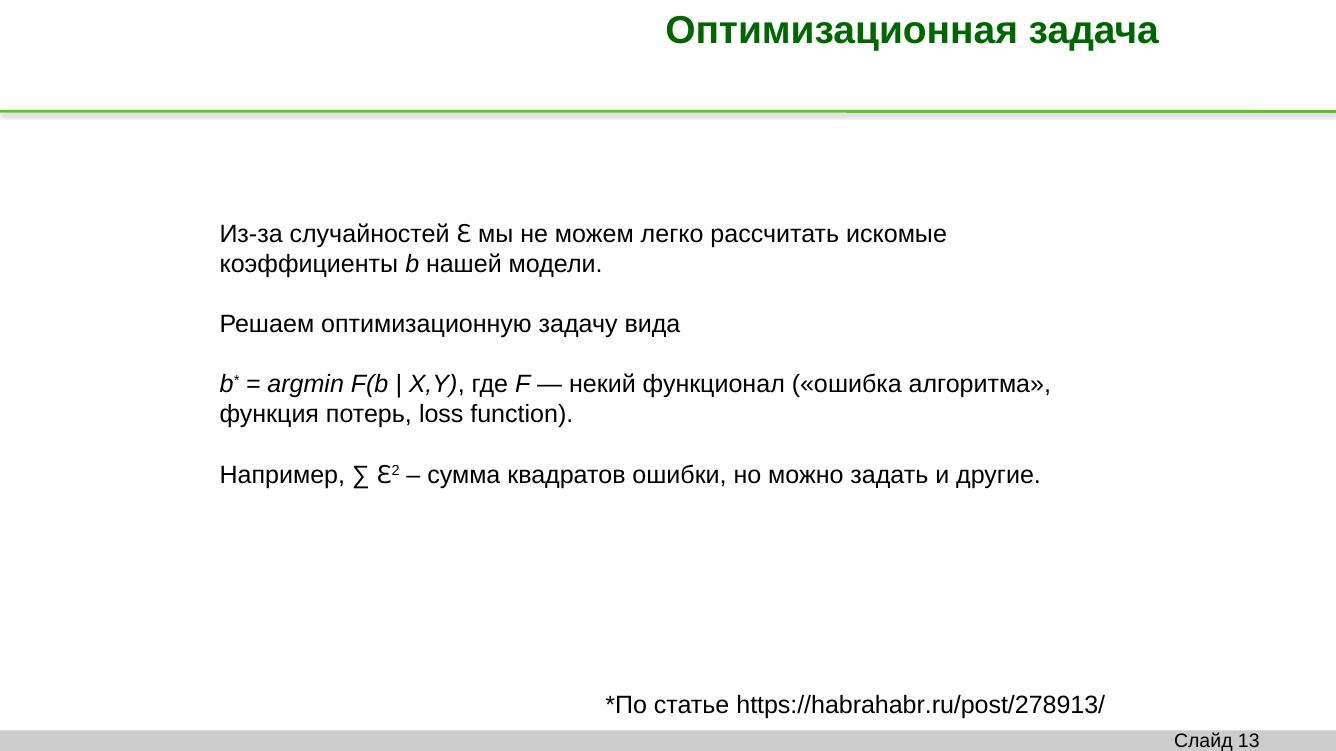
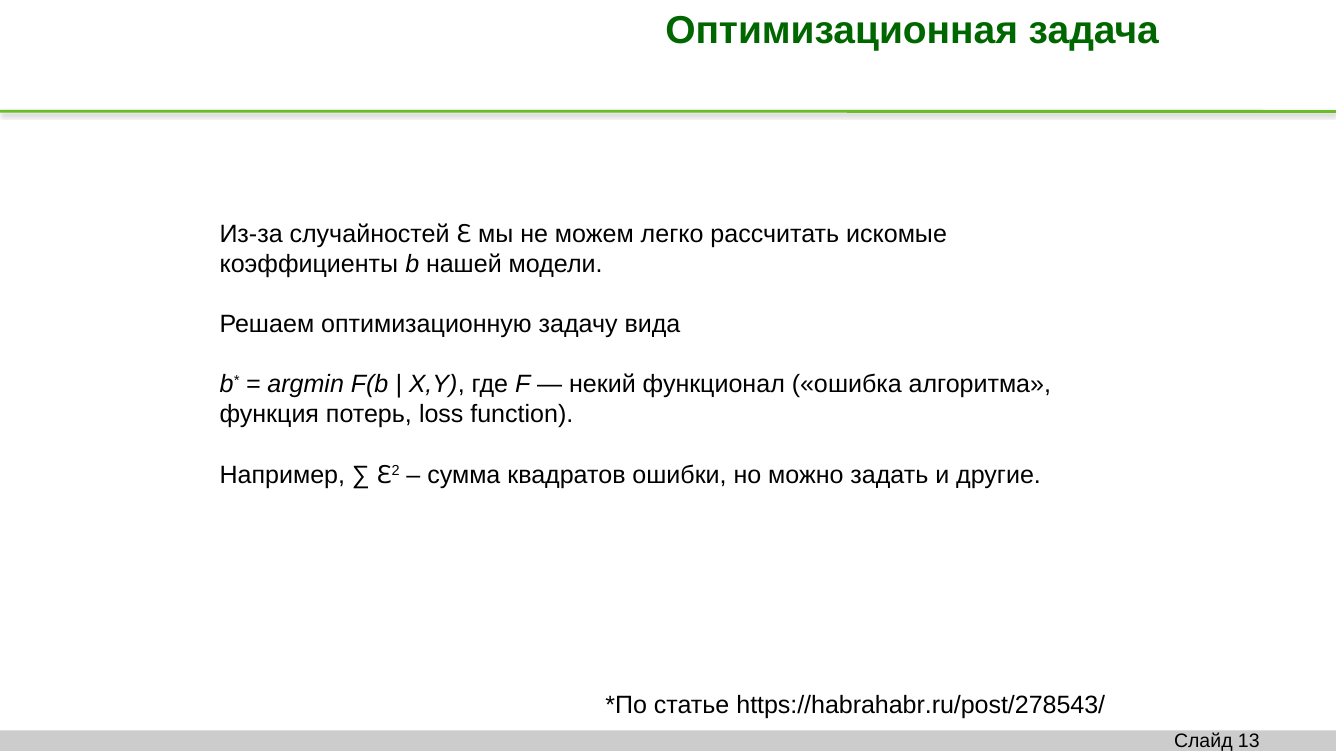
https://habrahabr.ru/post/278913/: https://habrahabr.ru/post/278913/ -> https://habrahabr.ru/post/278543/
